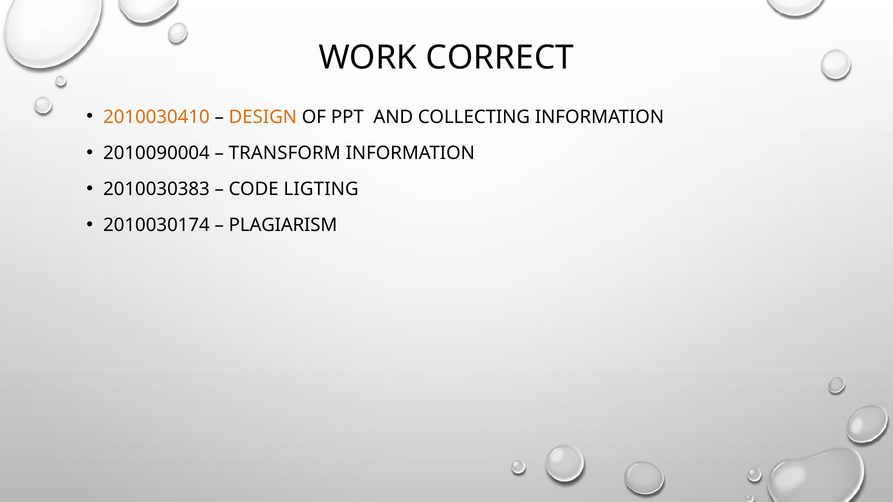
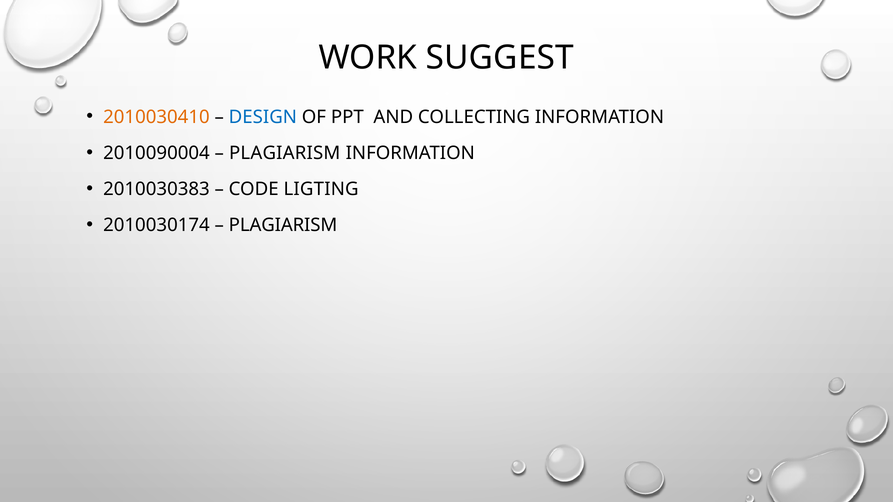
CORRECT: CORRECT -> SUGGEST
DESIGN colour: orange -> blue
TRANSFORM at (285, 153): TRANSFORM -> PLAGIARISM
